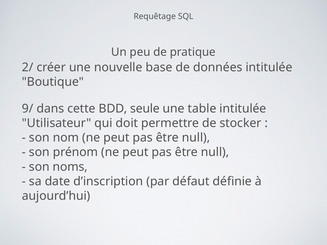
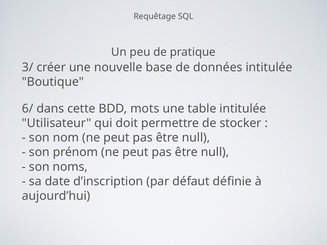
2/: 2/ -> 3/
9/: 9/ -> 6/
seule: seule -> mots
